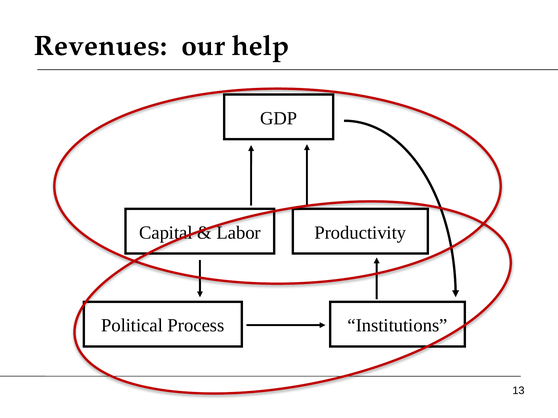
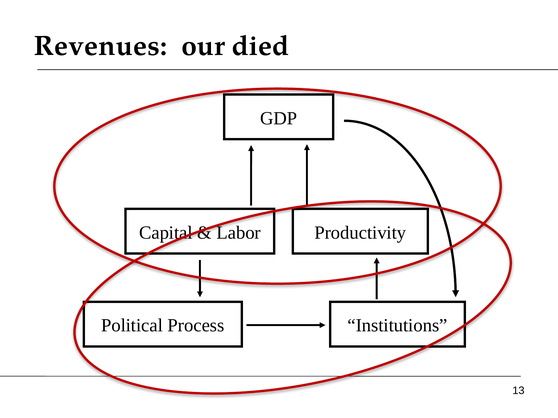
help: help -> died
